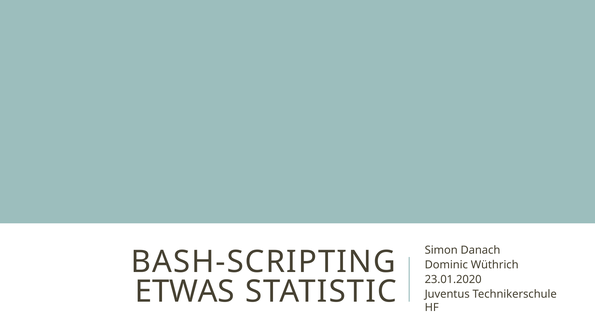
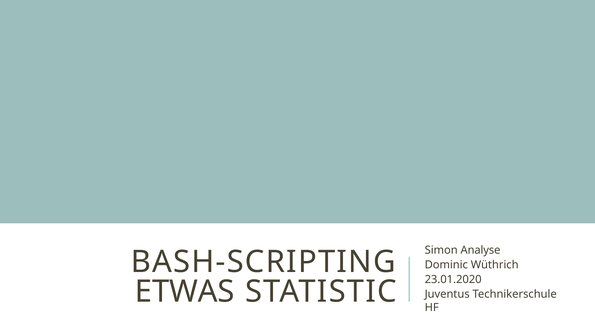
Danach: Danach -> Analyse
